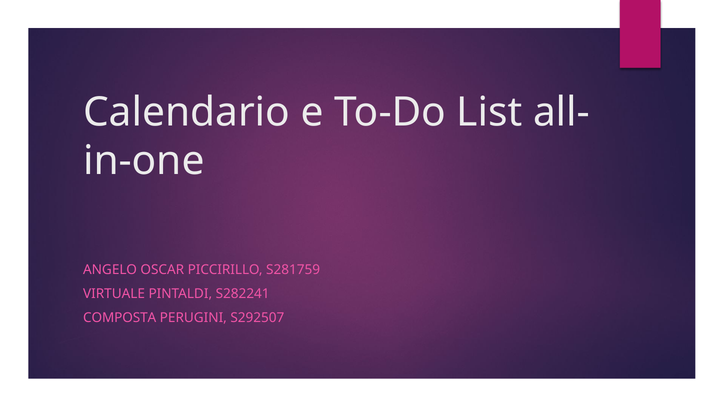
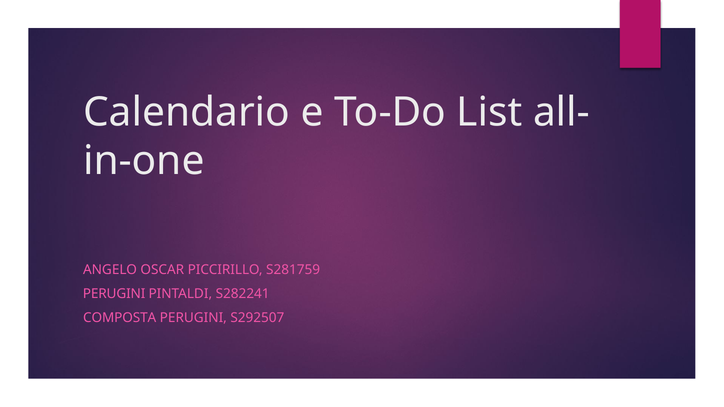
VIRTUALE at (114, 294): VIRTUALE -> PERUGINI
